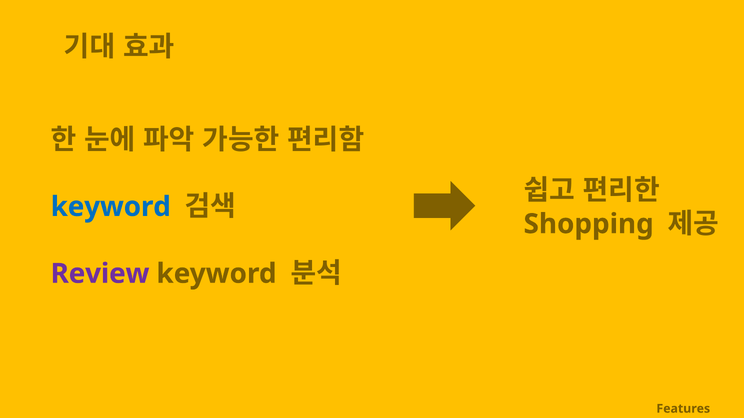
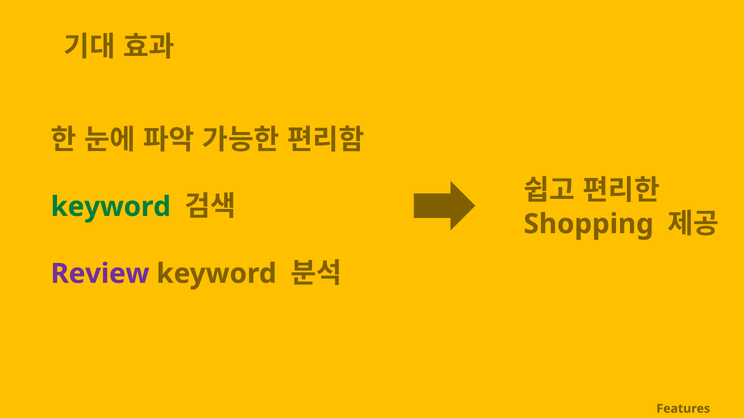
keyword at (111, 207) colour: blue -> green
